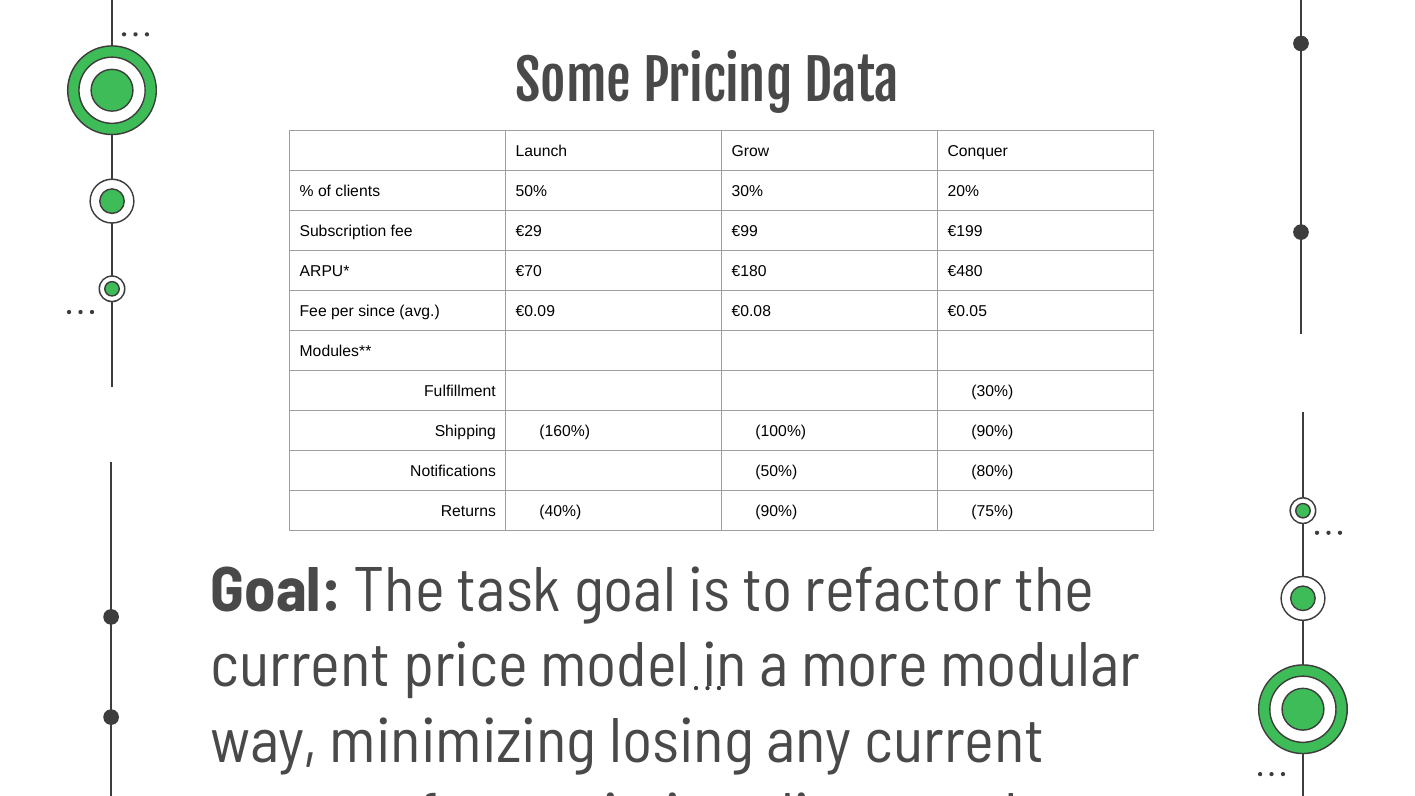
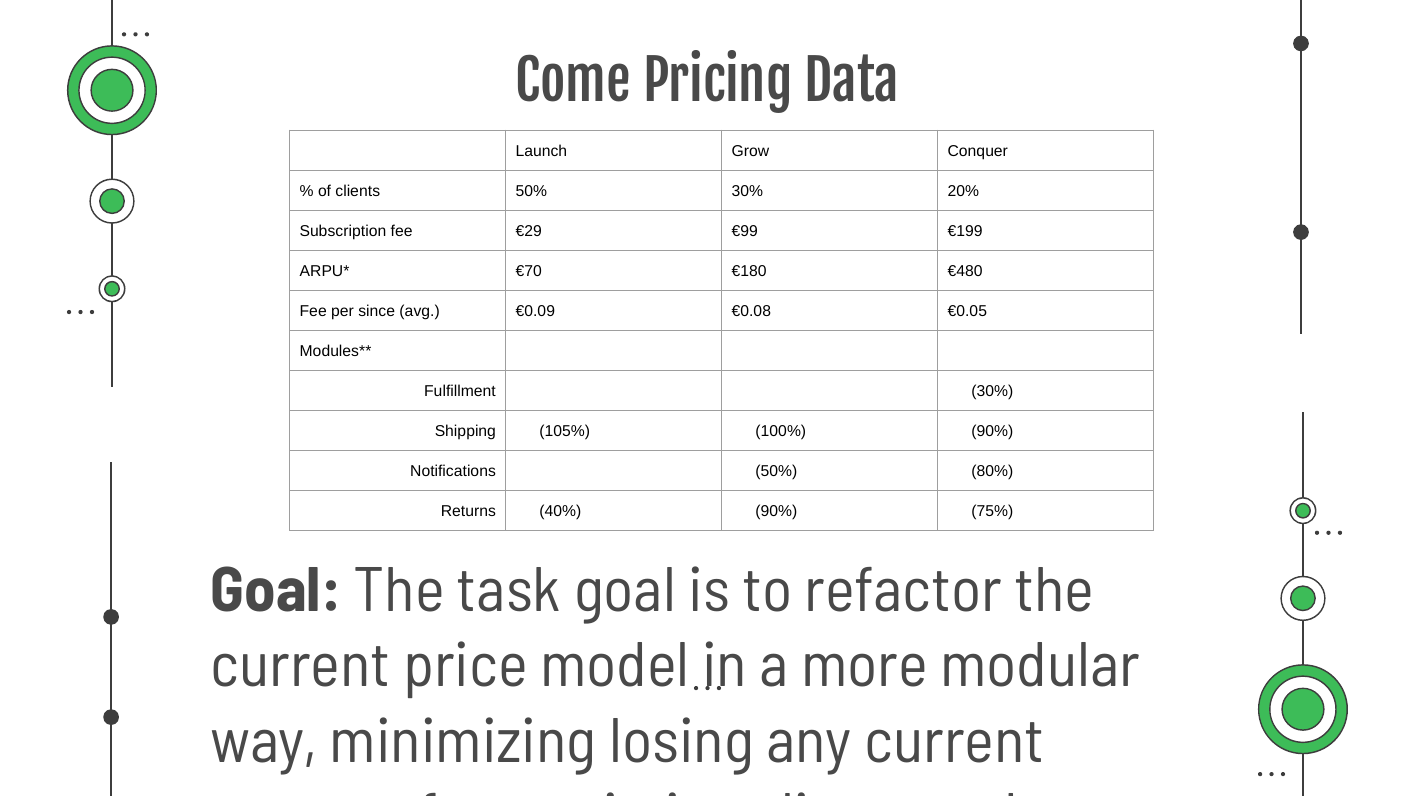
Some: Some -> Come
160%: 160% -> 105%
